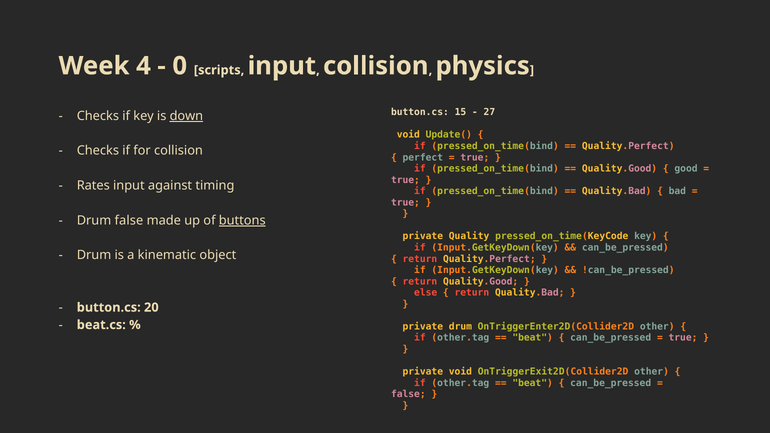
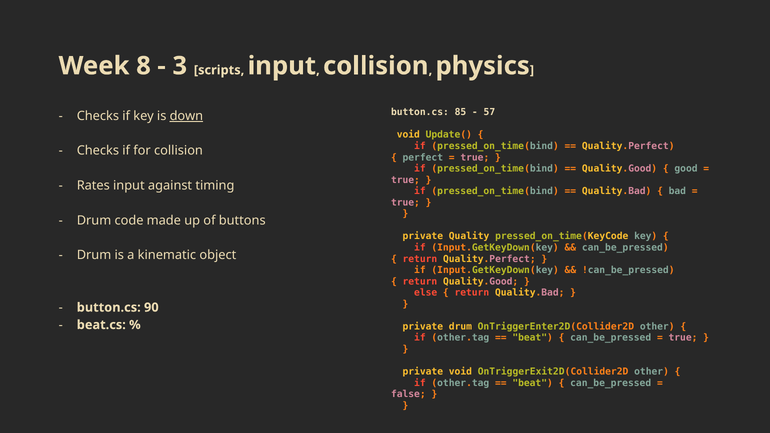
4: 4 -> 8
0: 0 -> 3
15: 15 -> 85
27: 27 -> 57
Drum false: false -> code
buttons underline: present -> none
20: 20 -> 90
